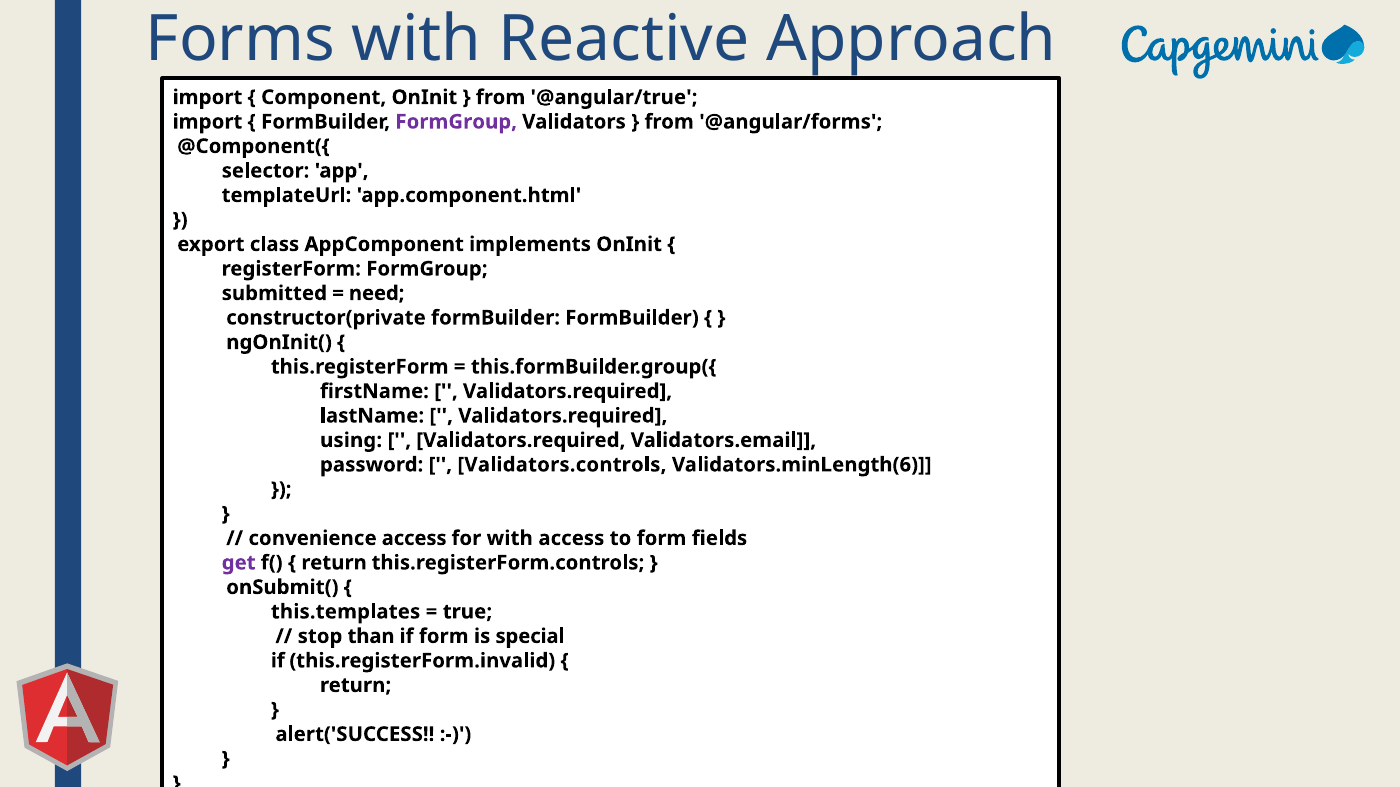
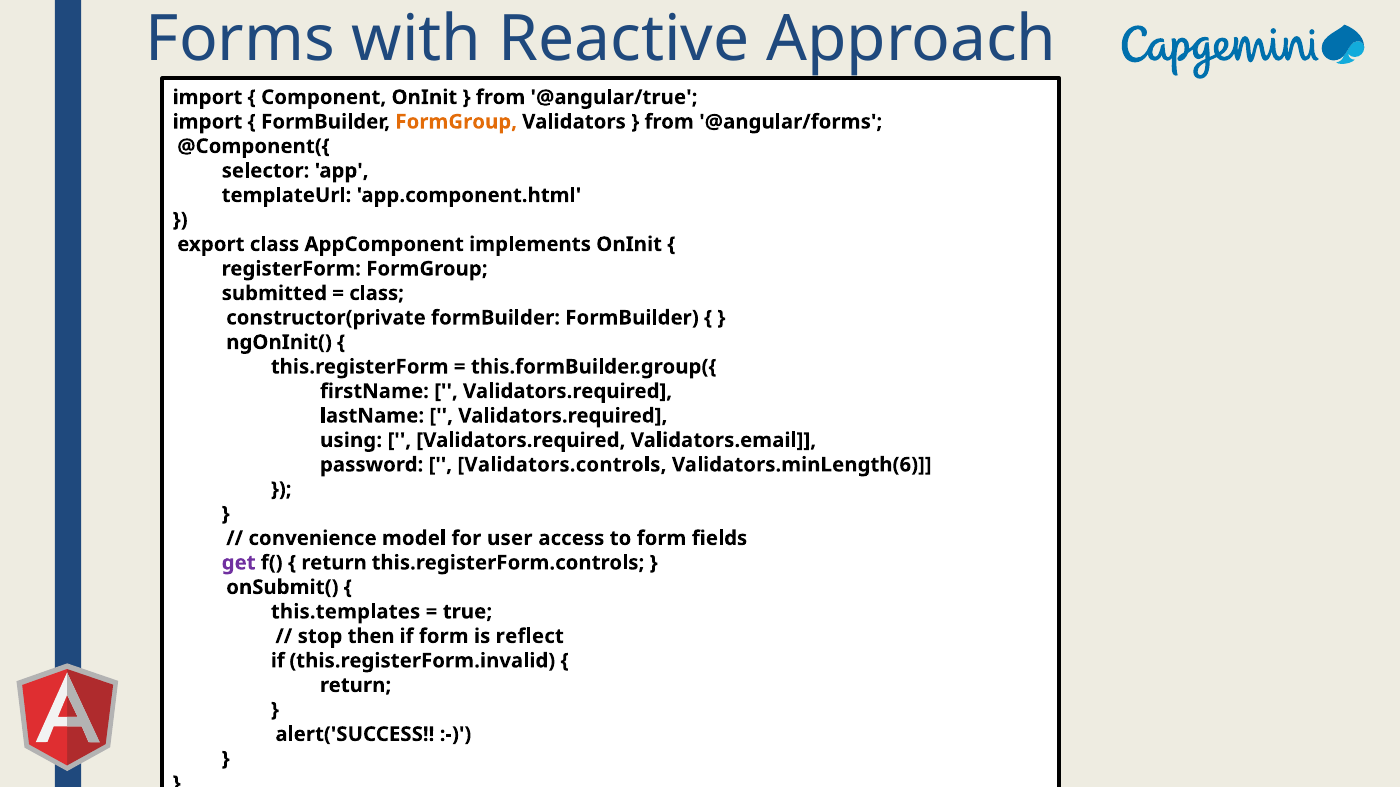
FormGroup at (456, 122) colour: purple -> orange
need at (377, 293): need -> class
convenience access: access -> model
for with: with -> user
than: than -> then
special: special -> reflect
